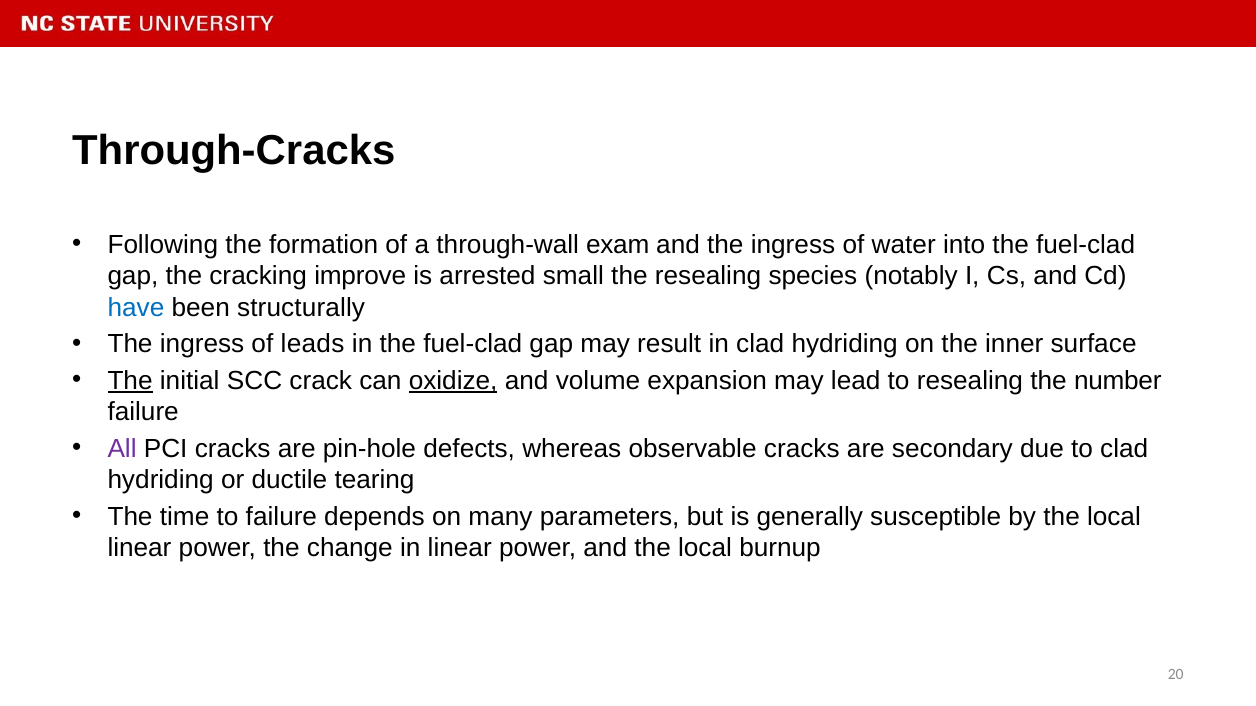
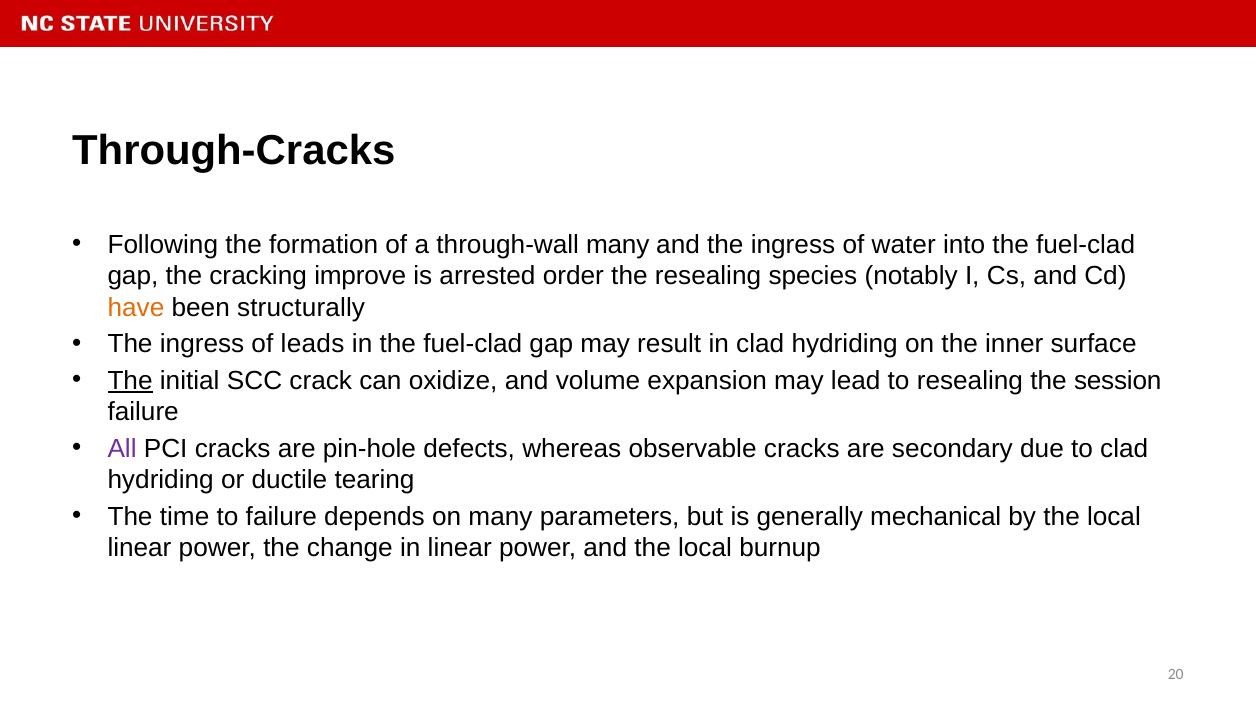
through-wall exam: exam -> many
small: small -> order
have colour: blue -> orange
oxidize underline: present -> none
number: number -> session
susceptible: susceptible -> mechanical
